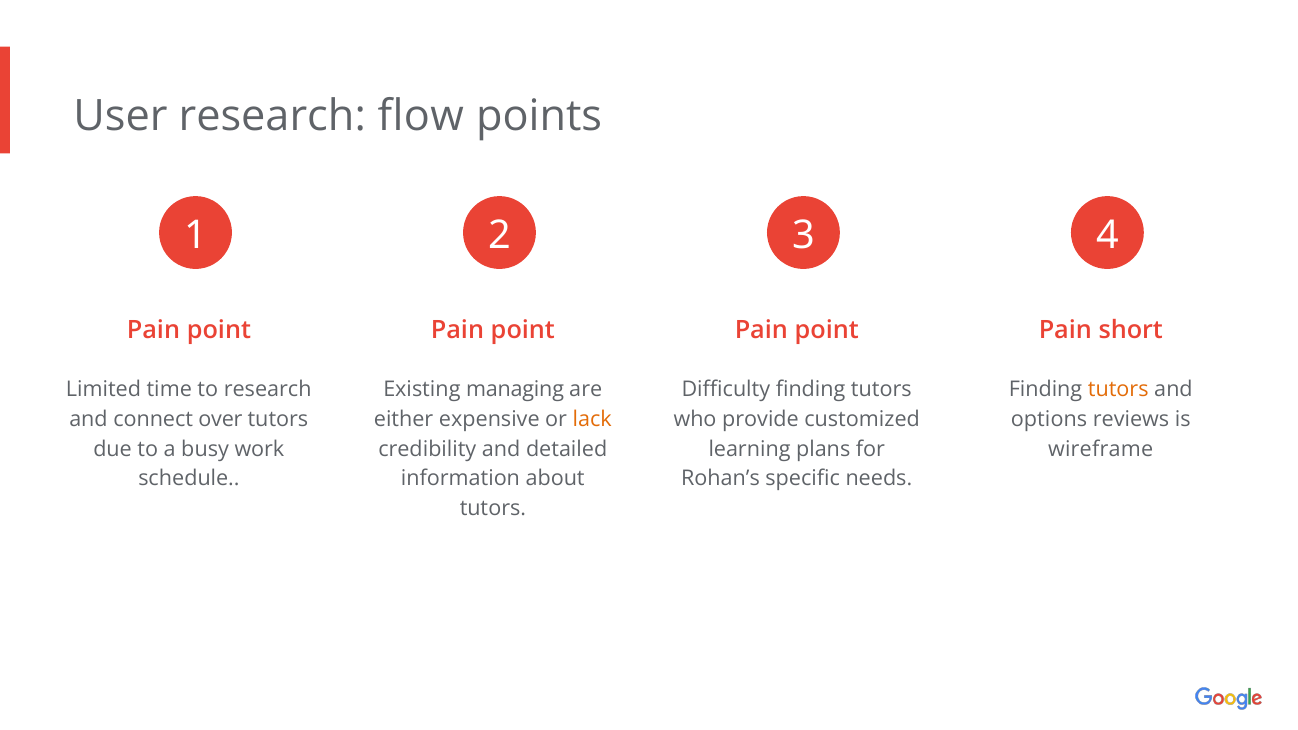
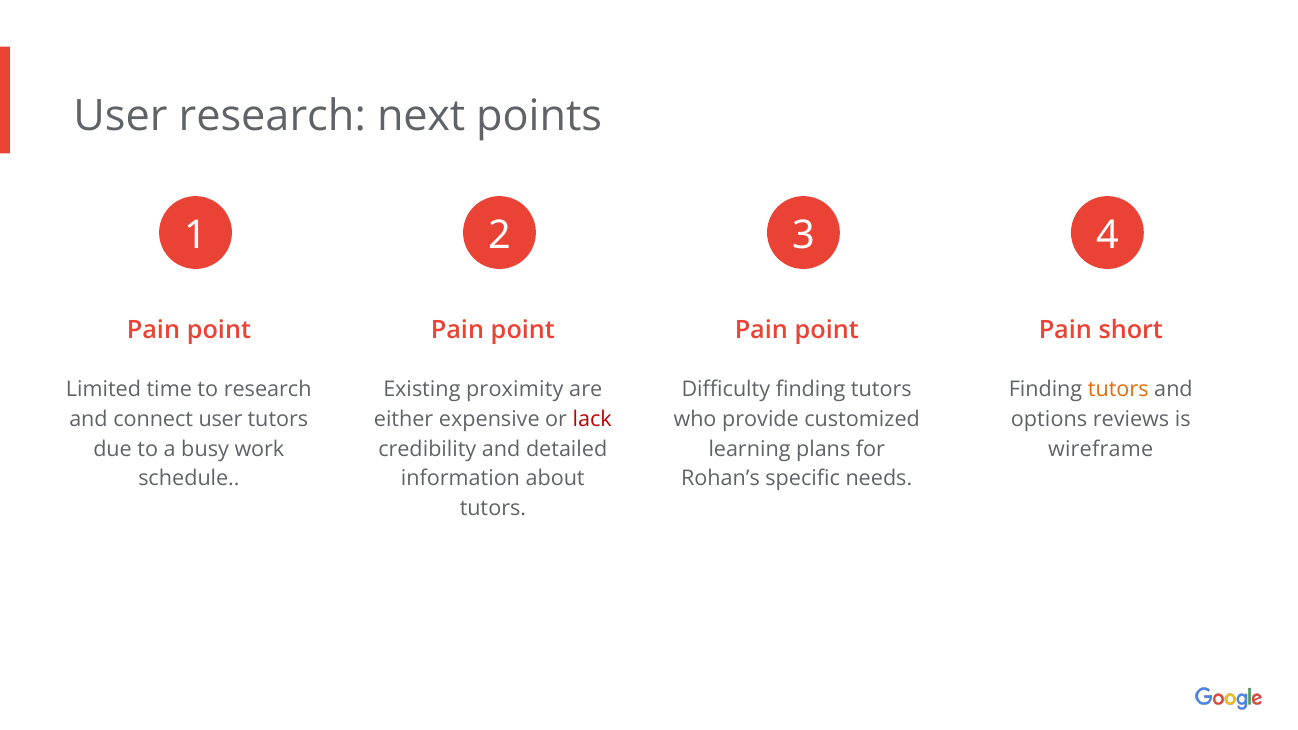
flow: flow -> next
managing: managing -> proximity
connect over: over -> user
lack colour: orange -> red
